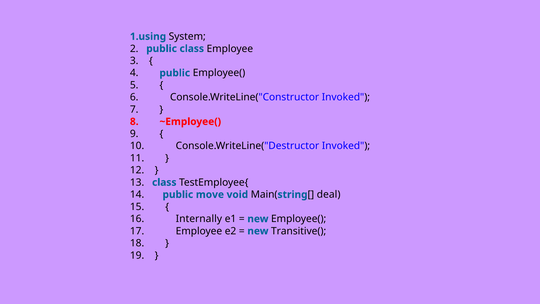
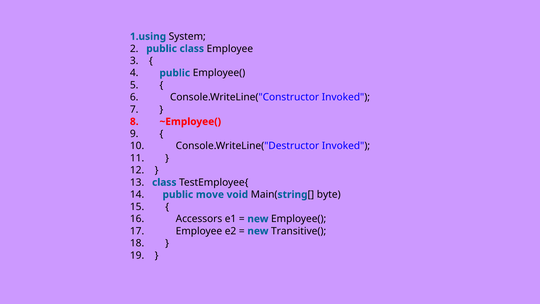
deal: deal -> byte
Internally: Internally -> Accessors
